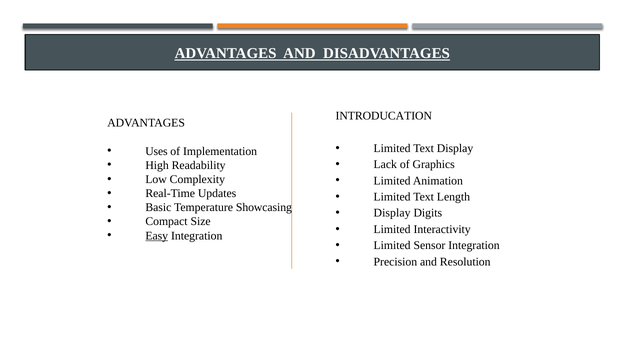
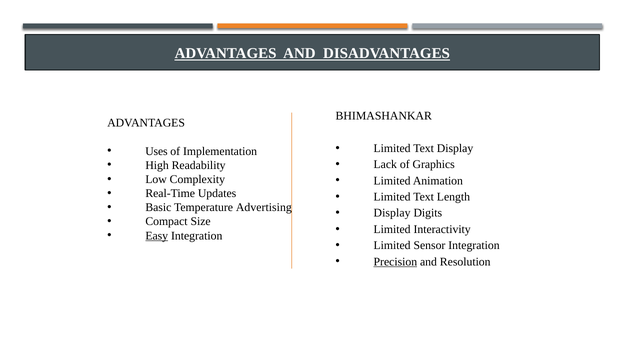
INTRODUCATION: INTRODUCATION -> BHIMASHANKAR
Showcasing: Showcasing -> Advertising
Precision underline: none -> present
